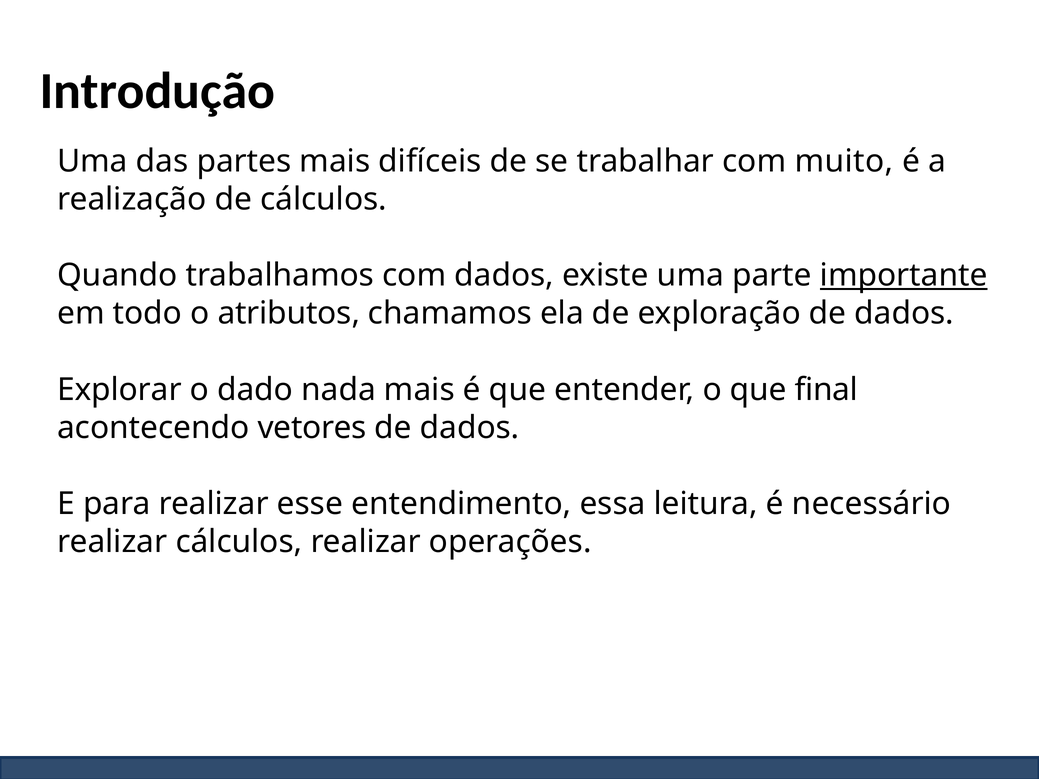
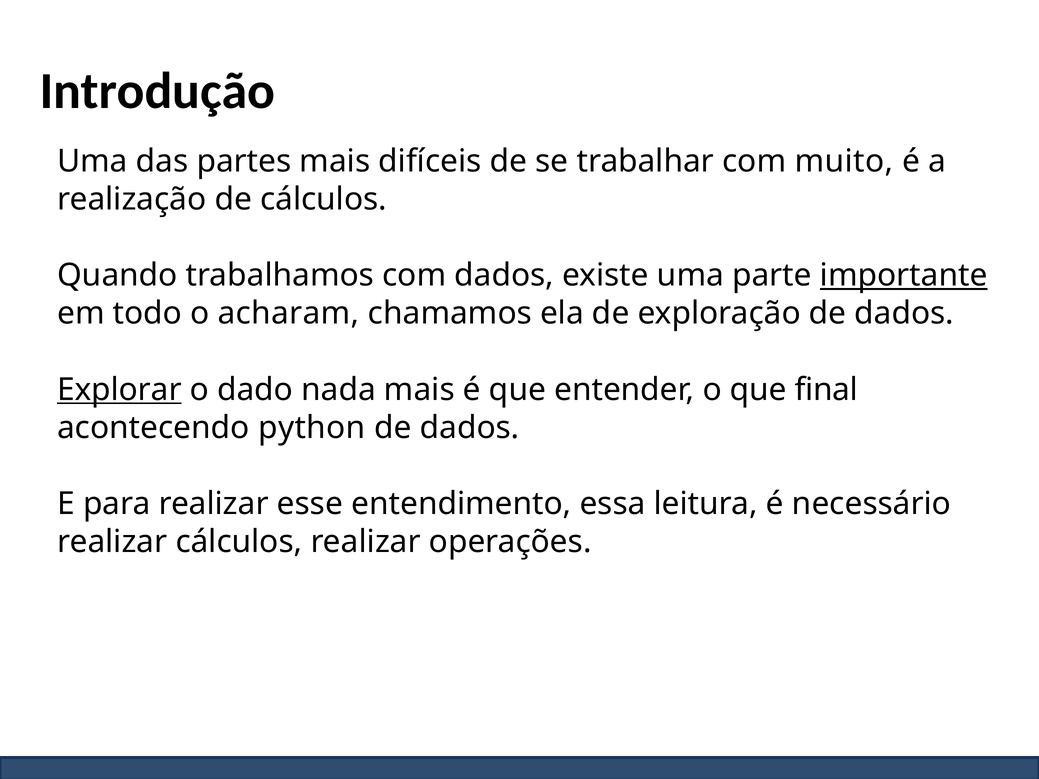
atributos: atributos -> acharam
Explorar underline: none -> present
vetores: vetores -> python
